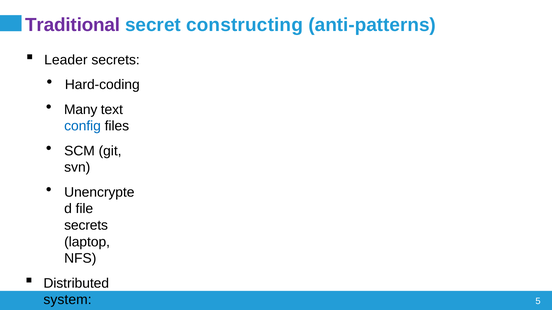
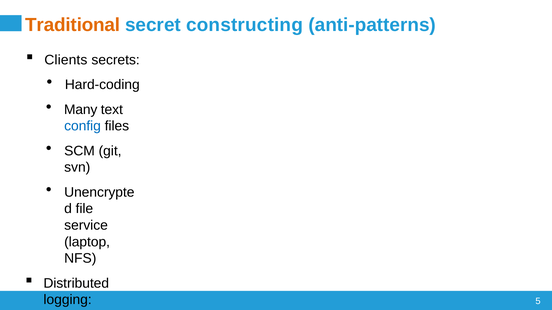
Traditional colour: purple -> orange
Leader: Leader -> Clients
secrets at (86, 226): secrets -> service
system: system -> logging
